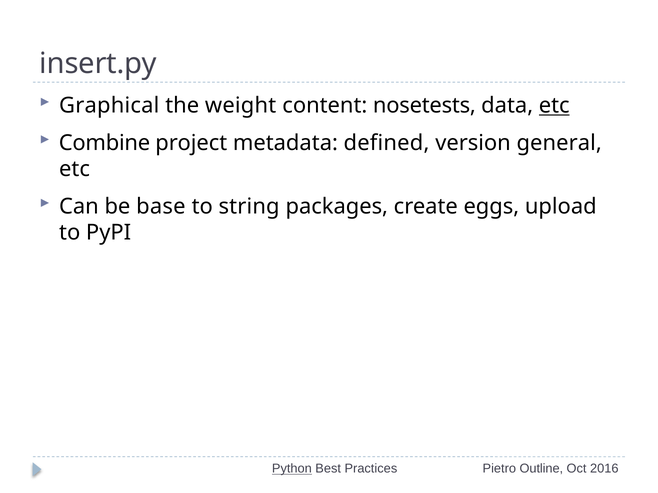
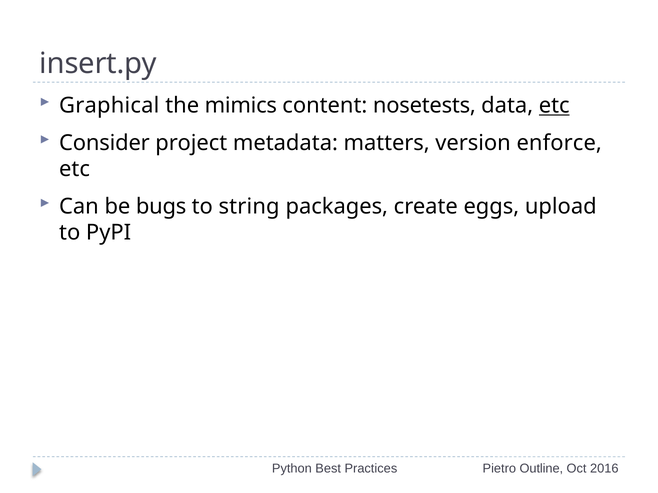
weight: weight -> mimics
Combine: Combine -> Consider
defined: defined -> matters
general: general -> enforce
base: base -> bugs
Python underline: present -> none
